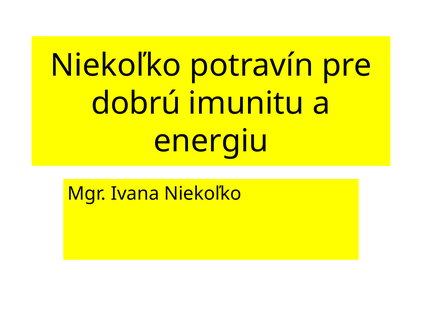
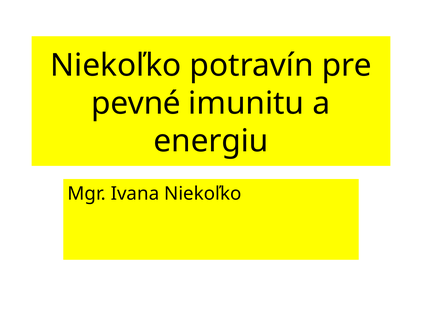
dobrú: dobrú -> pevné
